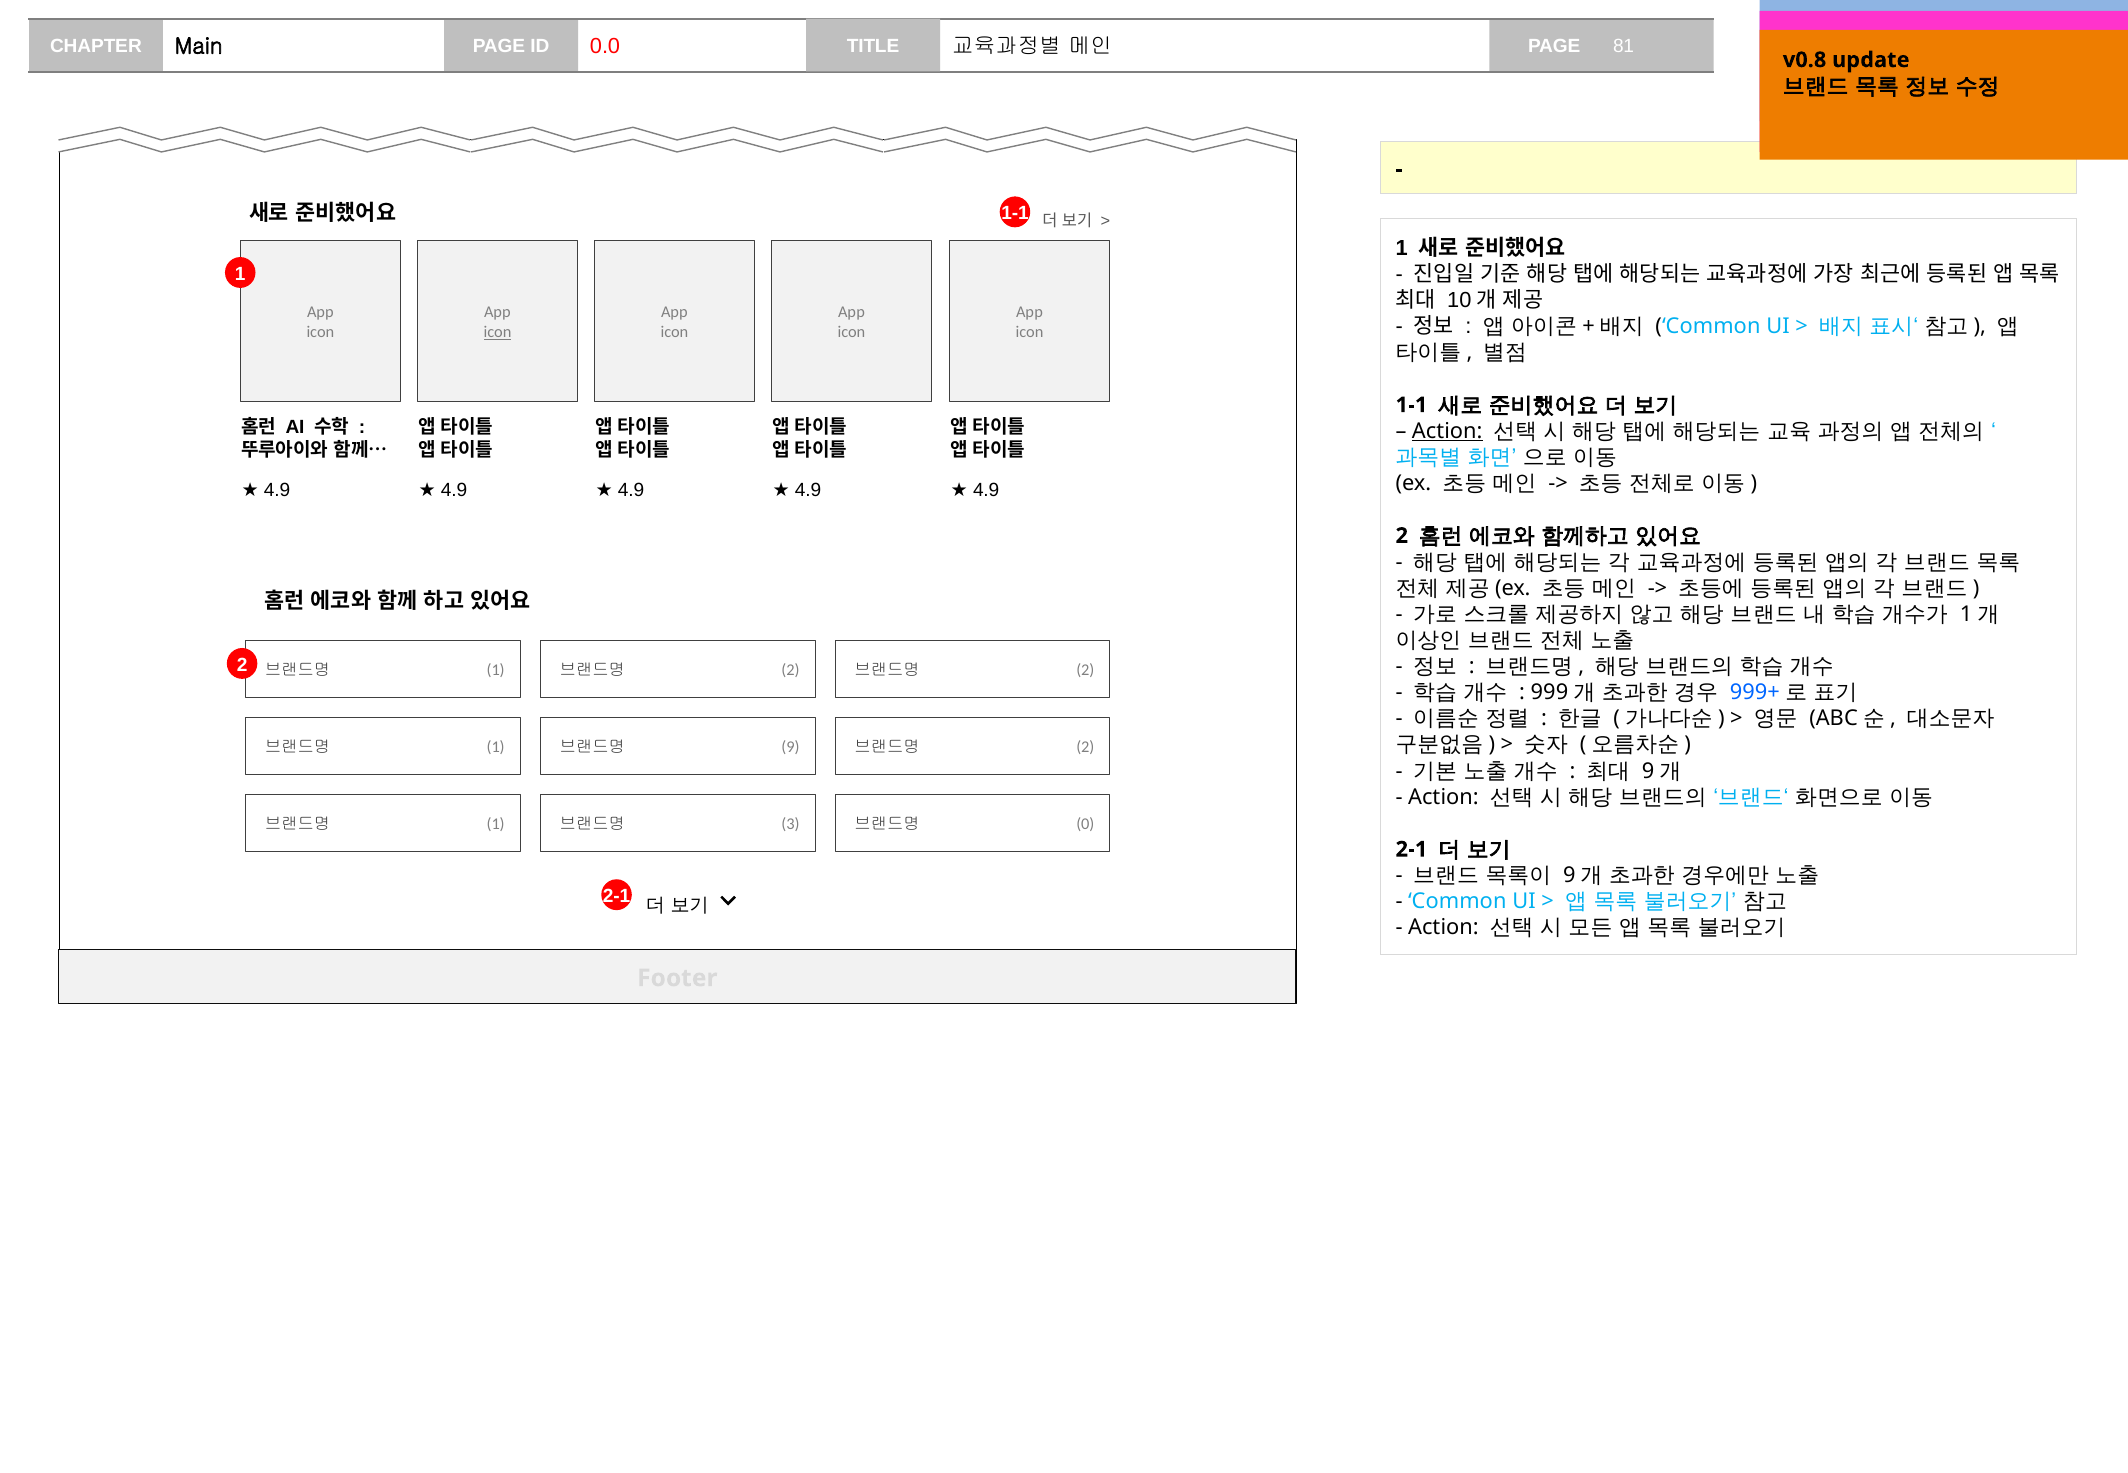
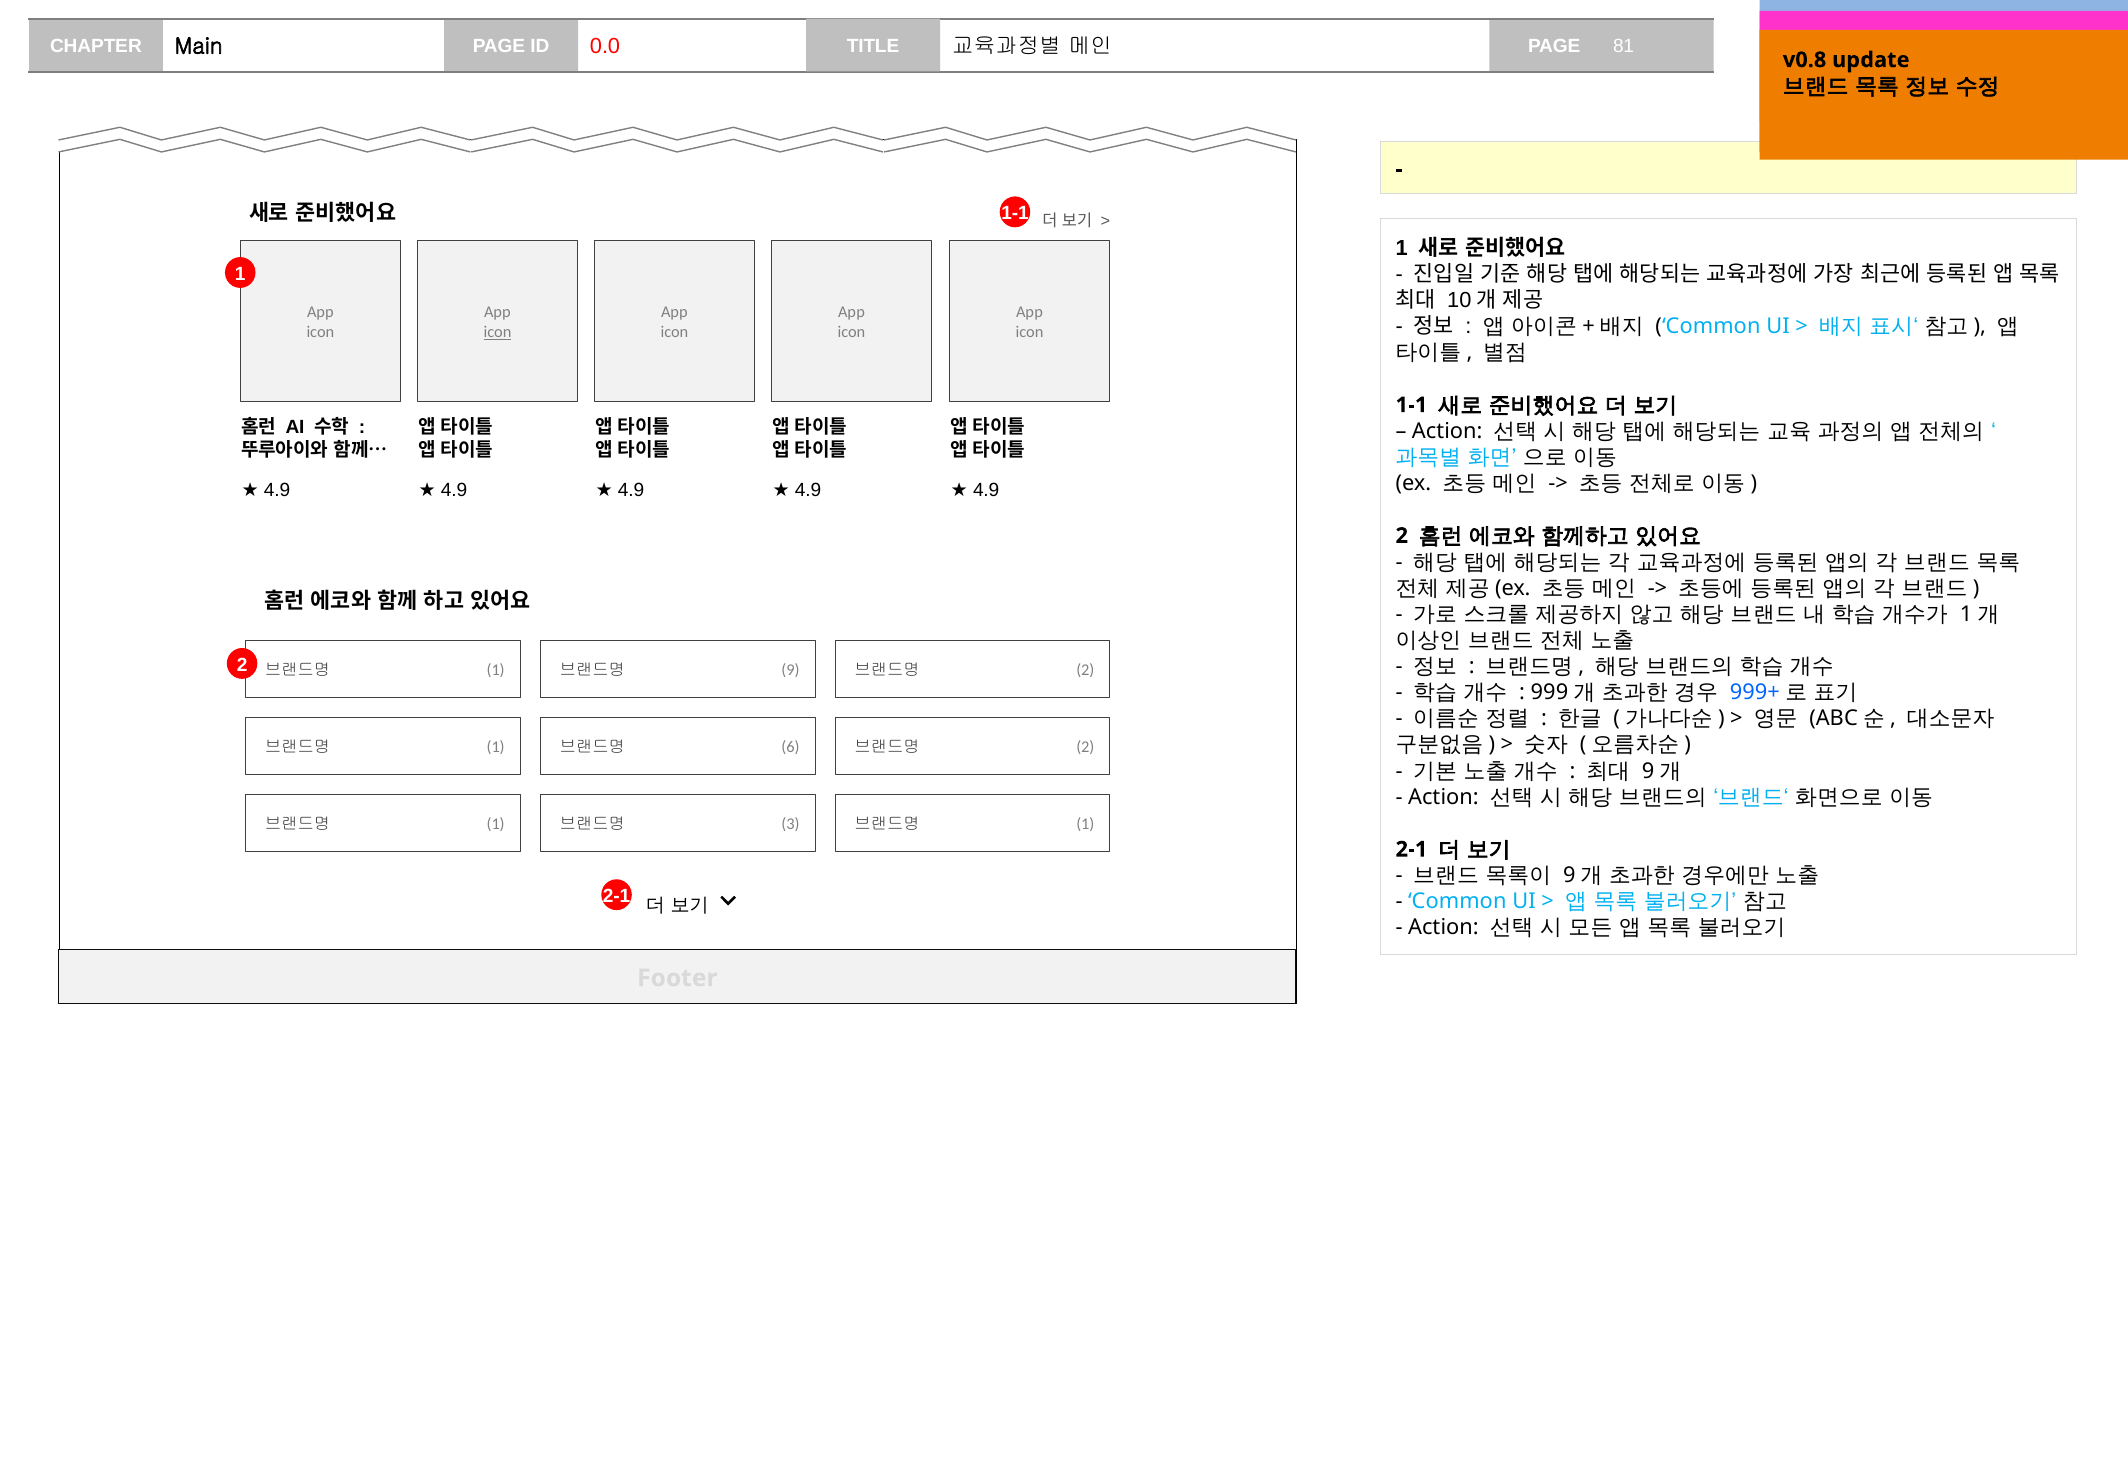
Action at (1447, 431) underline: present -> none
1 2: 2 -> 9
9: 9 -> 6
3 0: 0 -> 1
